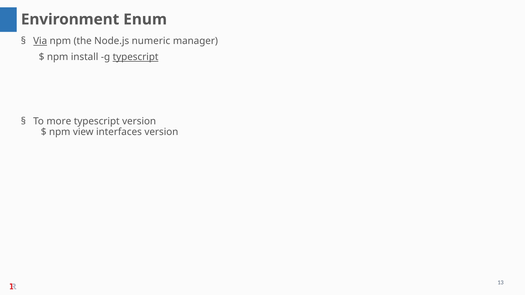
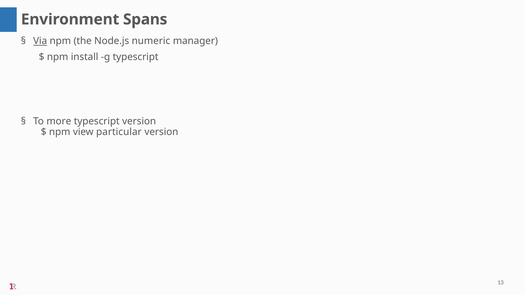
Enum: Enum -> Spans
typescript at (136, 57) underline: present -> none
interfaces: interfaces -> particular
